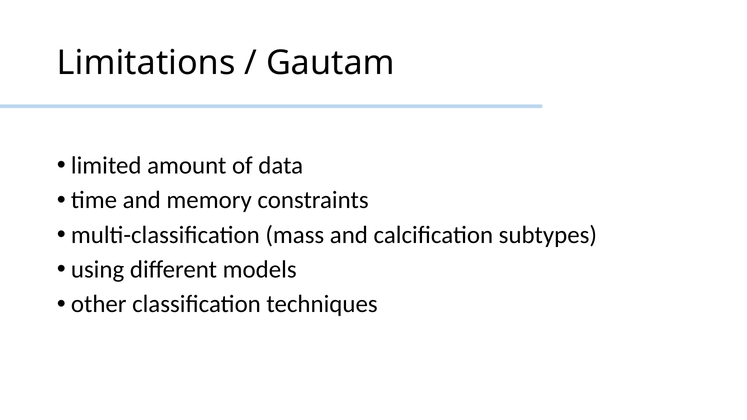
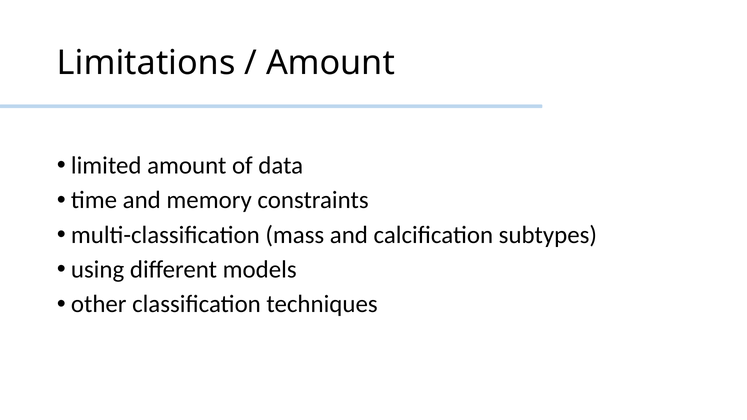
Gautam at (330, 63): Gautam -> Amount
